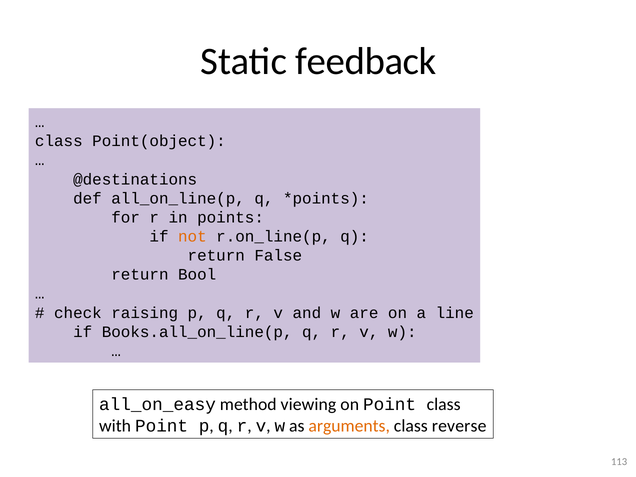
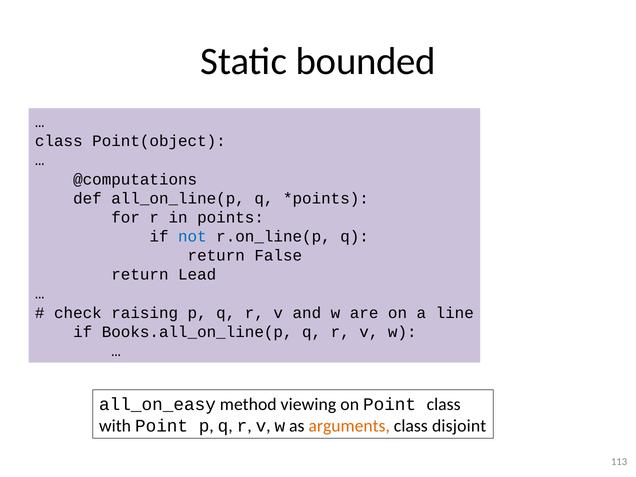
feedback: feedback -> bounded
@destinations: @destinations -> @computations
not colour: orange -> blue
Bool: Bool -> Lead
reverse: reverse -> disjoint
